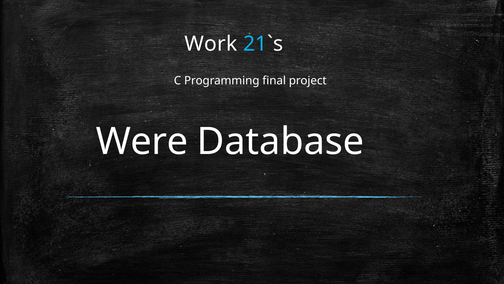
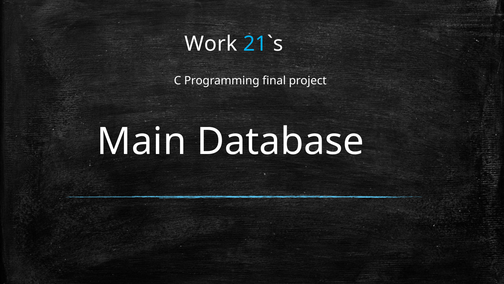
Were: Were -> Main
